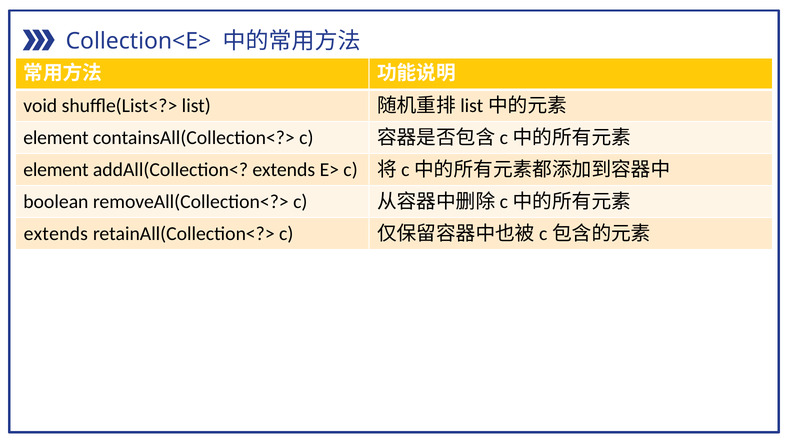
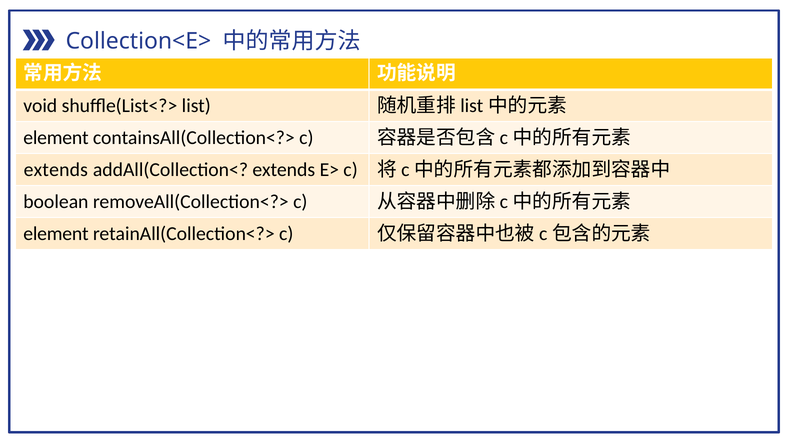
element at (56, 170): element -> extends
extends at (56, 234): extends -> element
